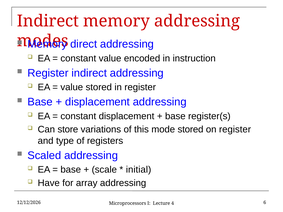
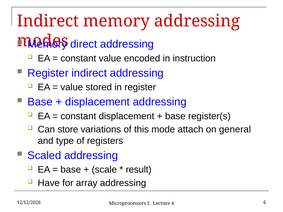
mode stored: stored -> attach
on register: register -> general
initial: initial -> result
